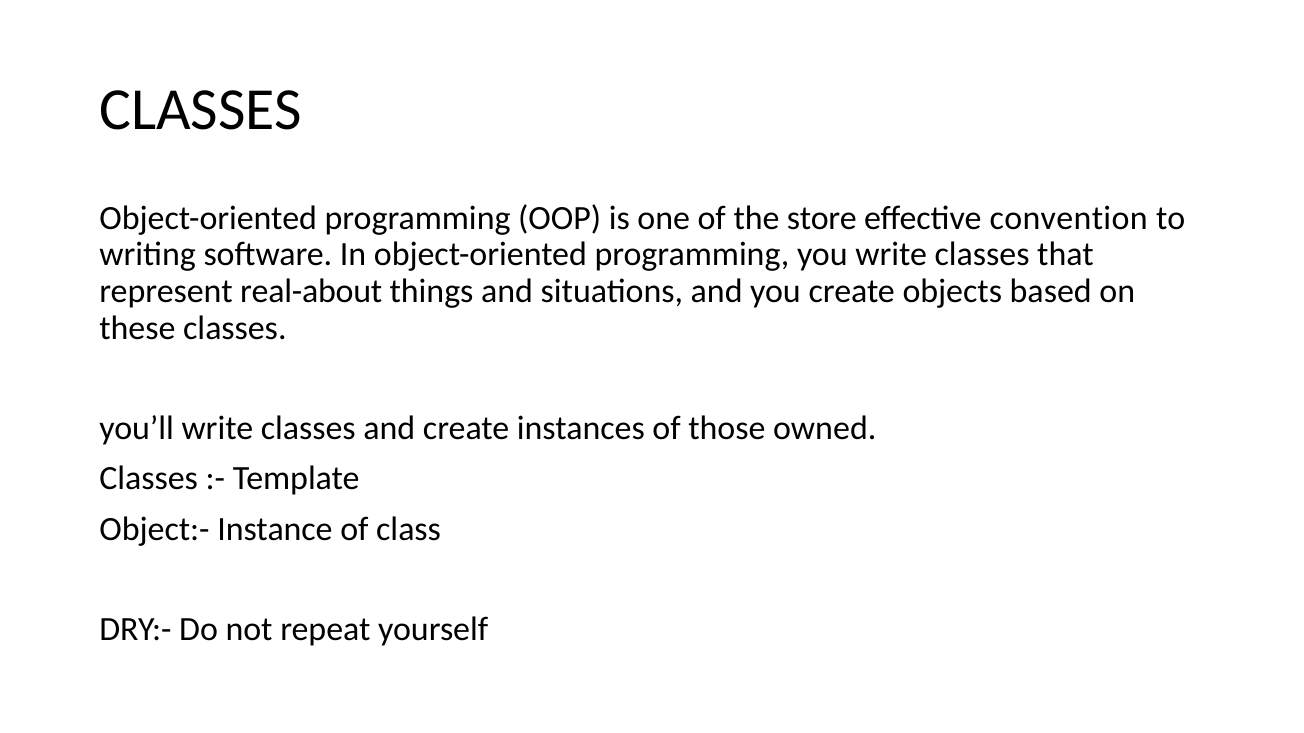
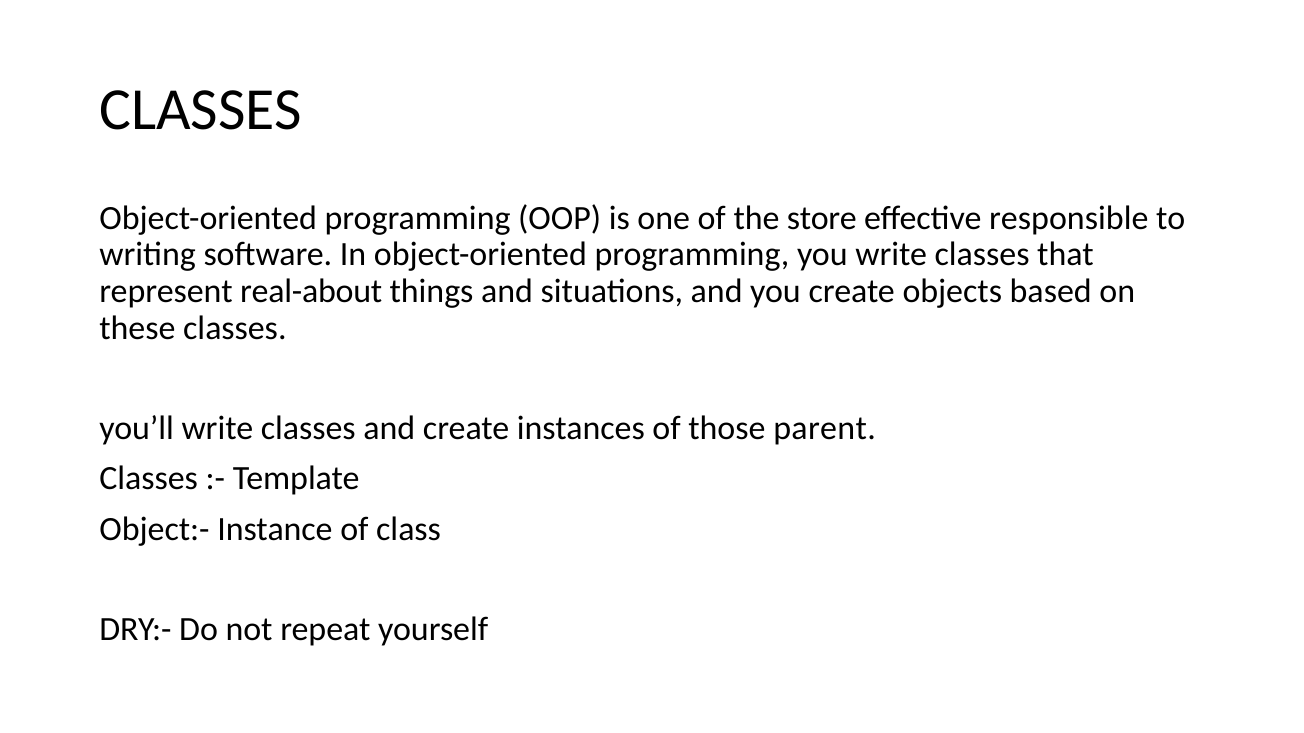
convention: convention -> responsible
owned: owned -> parent
